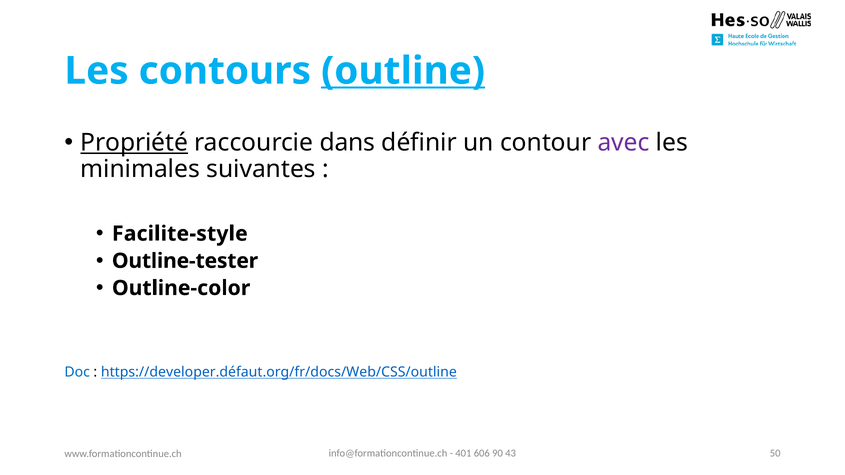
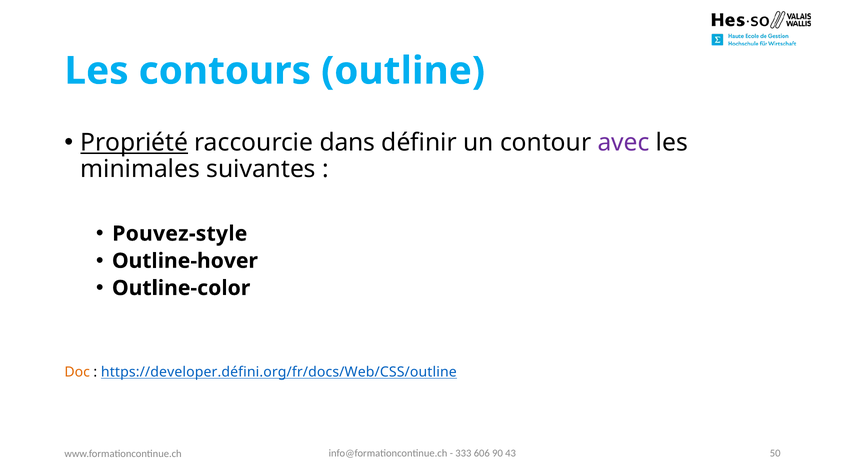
outline underline: present -> none
Facilite-style: Facilite-style -> Pouvez-style
Outline-tester: Outline-tester -> Outline-hover
Doc colour: blue -> orange
https://developer.défaut.org/fr/docs/Web/CSS/outline: https://developer.défaut.org/fr/docs/Web/CSS/outline -> https://developer.défini.org/fr/docs/Web/CSS/outline
401: 401 -> 333
